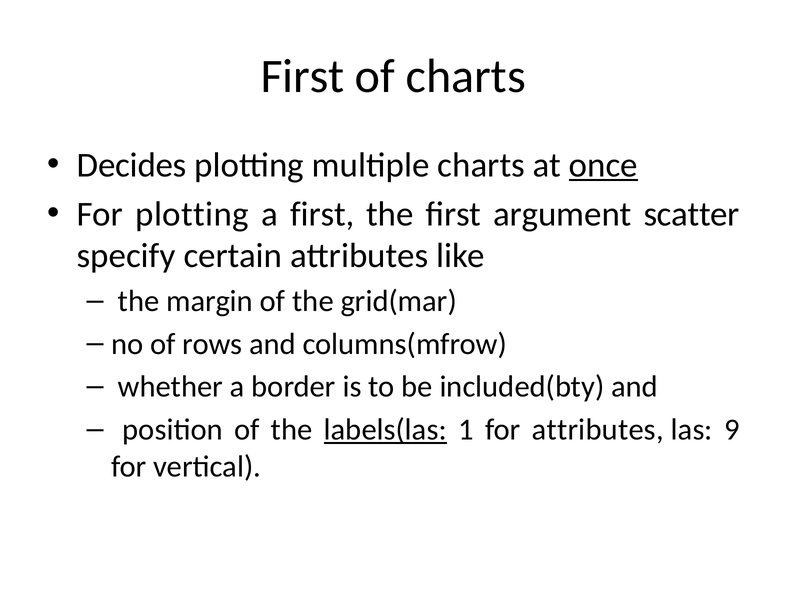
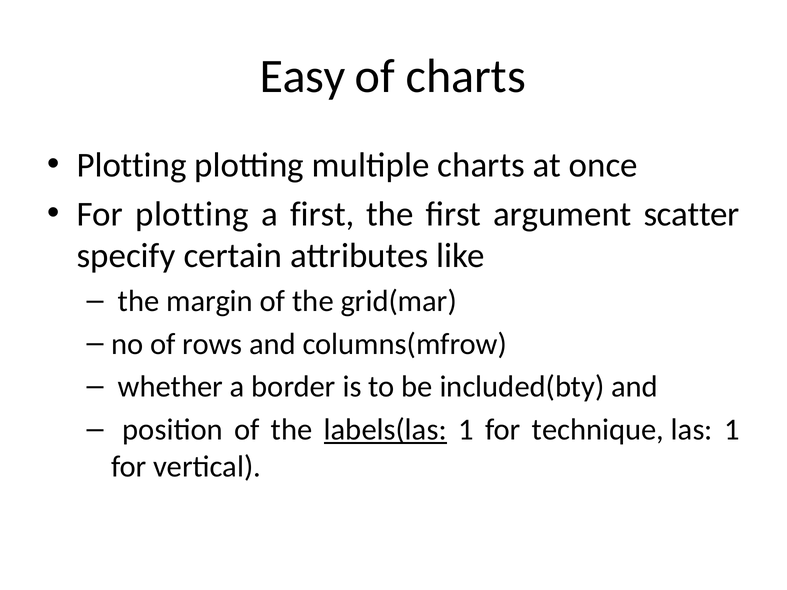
First at (302, 76): First -> Easy
Decides at (132, 165): Decides -> Plotting
once underline: present -> none
for attributes: attributes -> technique
las 9: 9 -> 1
